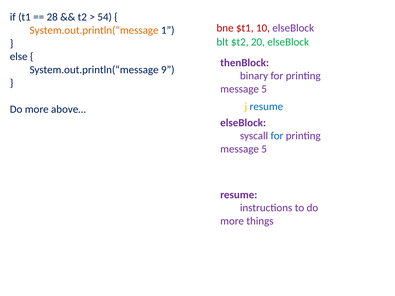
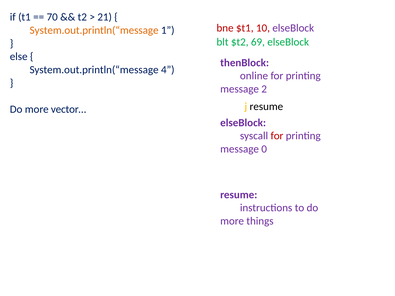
28: 28 -> 70
54: 54 -> 21
20: 20 -> 69
9: 9 -> 4
binary: binary -> online
5 at (264, 89): 5 -> 2
resume at (266, 107) colour: blue -> black
above…: above… -> vector…
for at (277, 136) colour: blue -> red
5 at (264, 149): 5 -> 0
